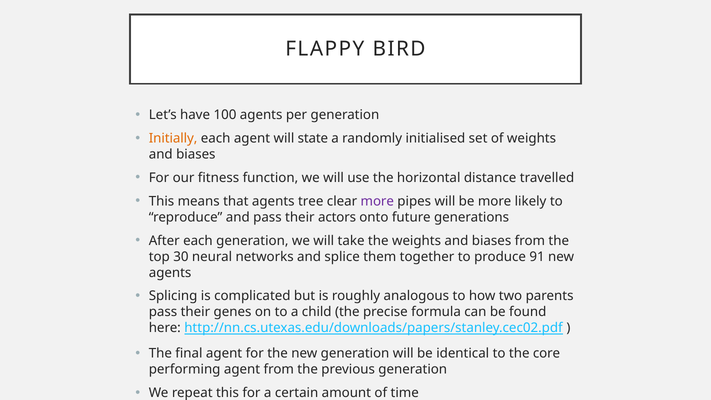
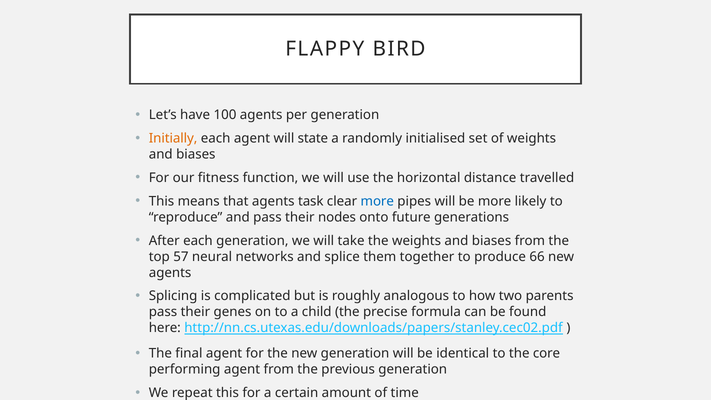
tree: tree -> task
more at (377, 201) colour: purple -> blue
actors: actors -> nodes
30: 30 -> 57
91: 91 -> 66
